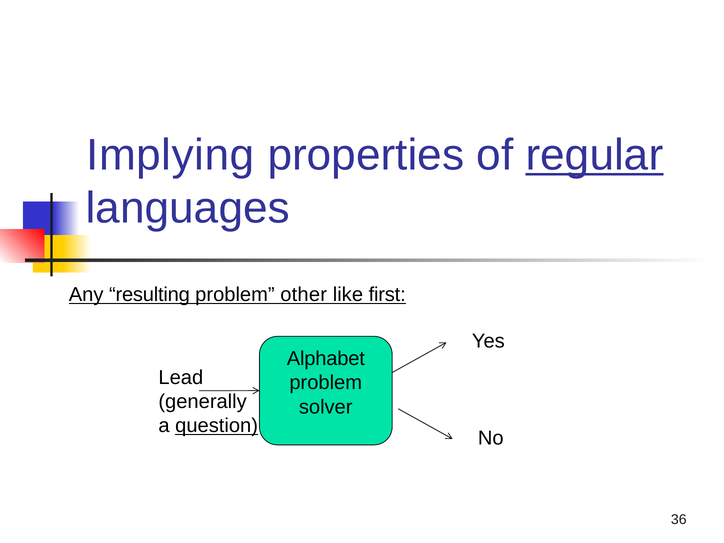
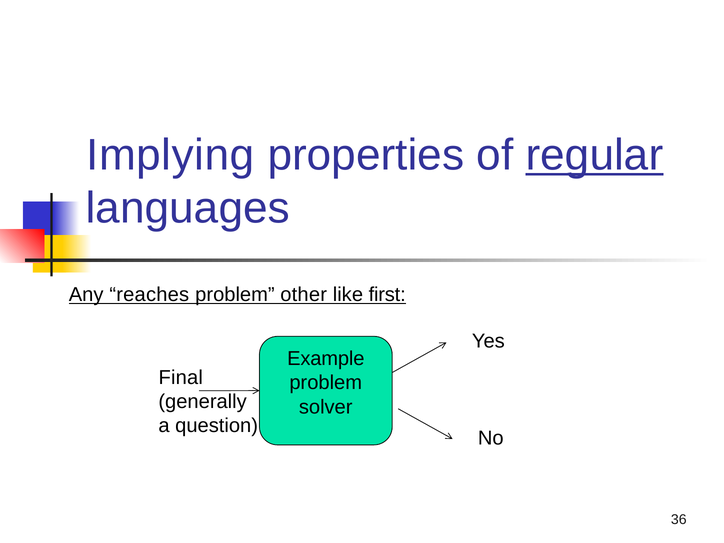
resulting: resulting -> reaches
Alphabet: Alphabet -> Example
Lead: Lead -> Final
question underline: present -> none
